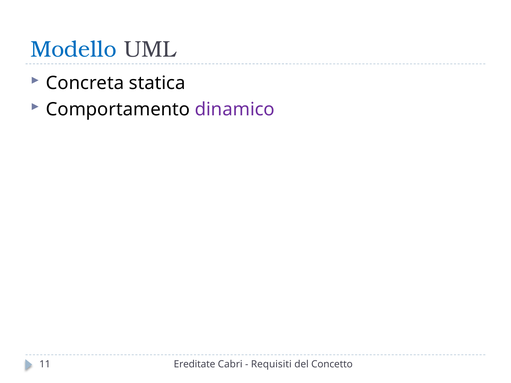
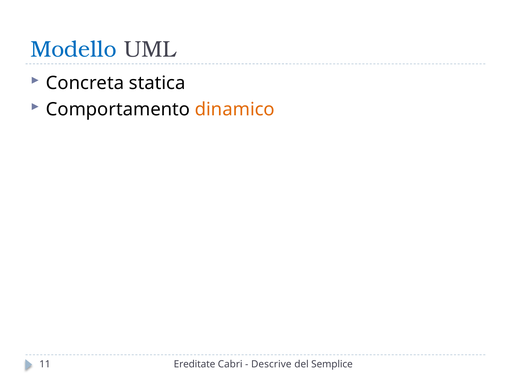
dinamico colour: purple -> orange
Requisiti: Requisiti -> Descrive
Concetto: Concetto -> Semplice
